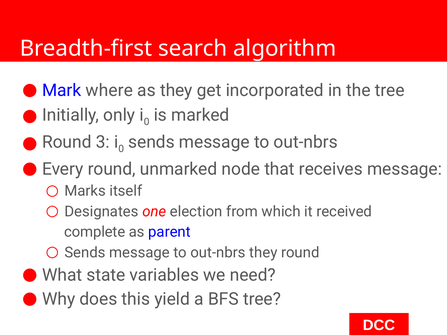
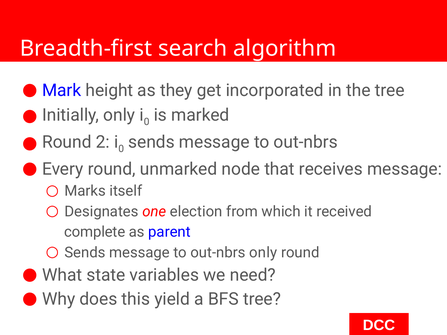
where: where -> height
3: 3 -> 2
out-nbrs they: they -> only
